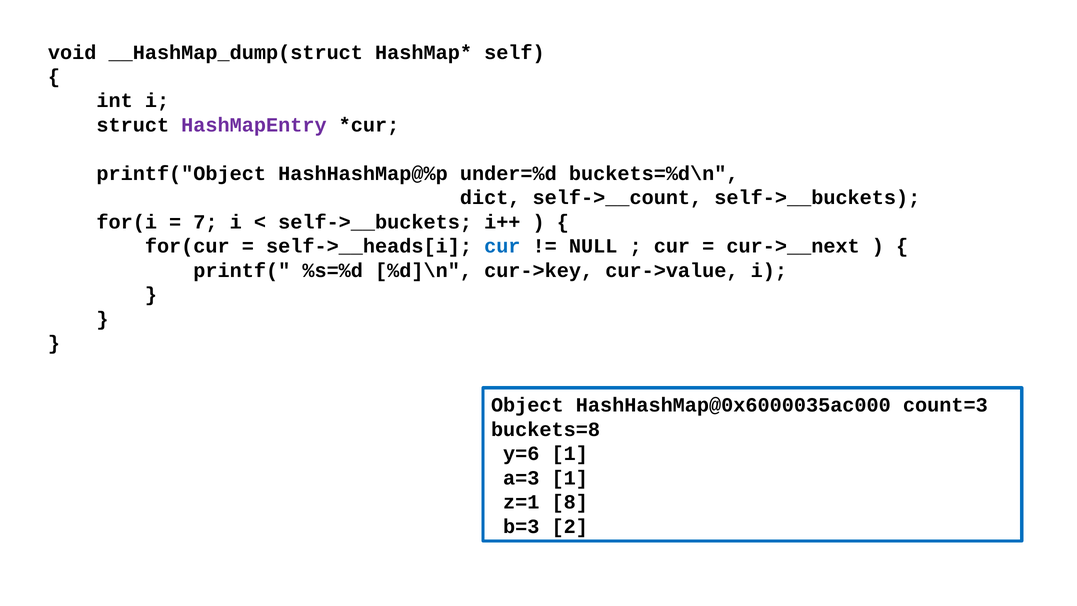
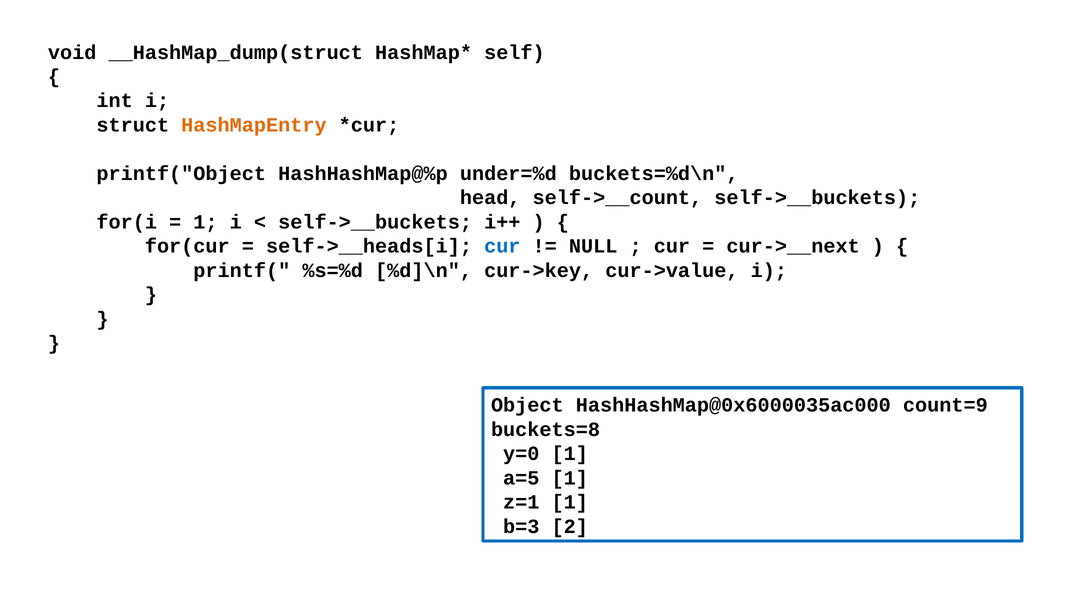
HashMapEntry colour: purple -> orange
dict: dict -> head
7 at (205, 222): 7 -> 1
count=3: count=3 -> count=9
y=6: y=6 -> y=0
a=3: a=3 -> a=5
z=1 8: 8 -> 1
